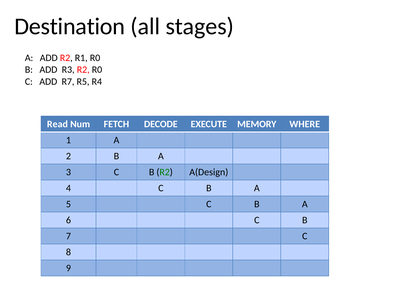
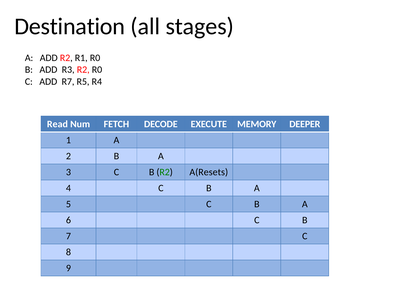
WHERE: WHERE -> DEEPER
A(Design: A(Design -> A(Resets
